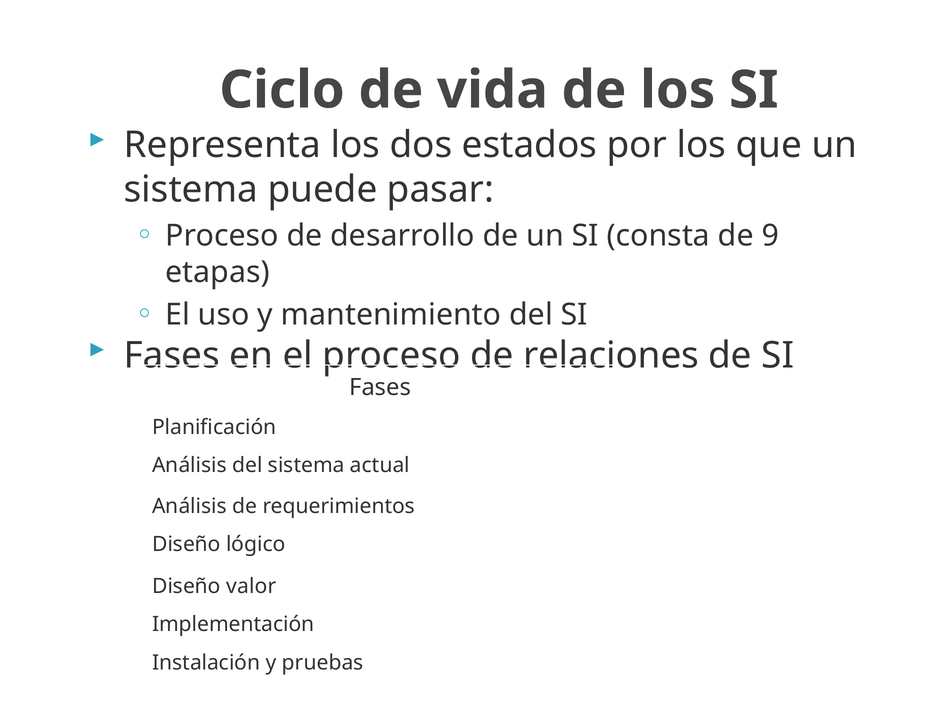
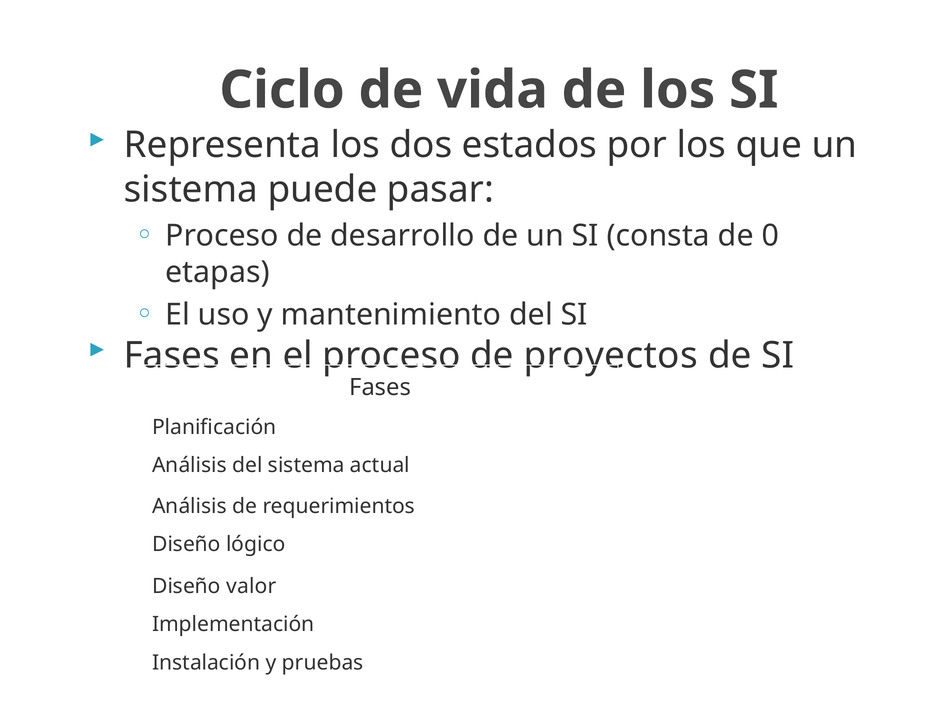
9: 9 -> 0
relaciones: relaciones -> proyectos
